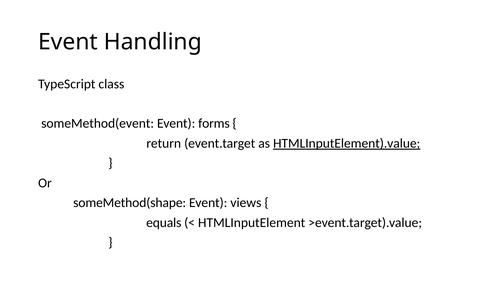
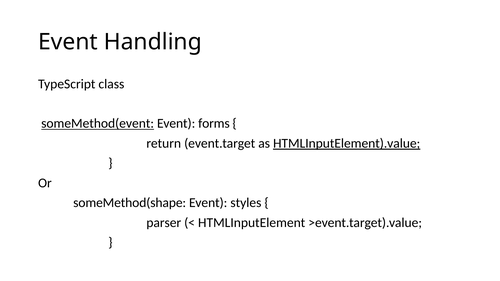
someMethod(event underline: none -> present
views: views -> styles
equals: equals -> parser
